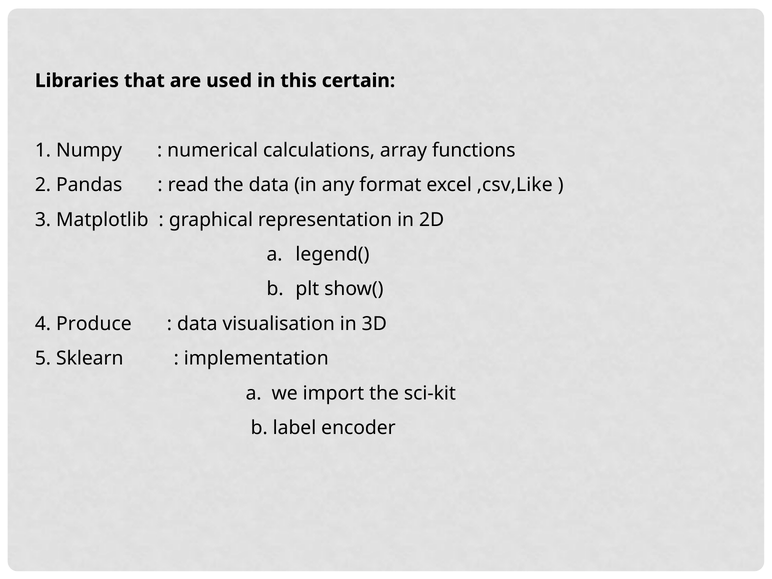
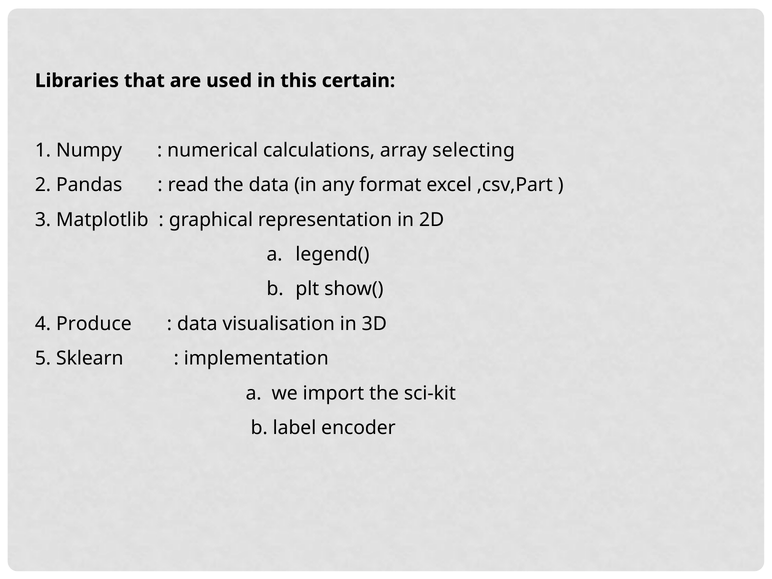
functions: functions -> selecting
,csv,Like: ,csv,Like -> ,csv,Part
